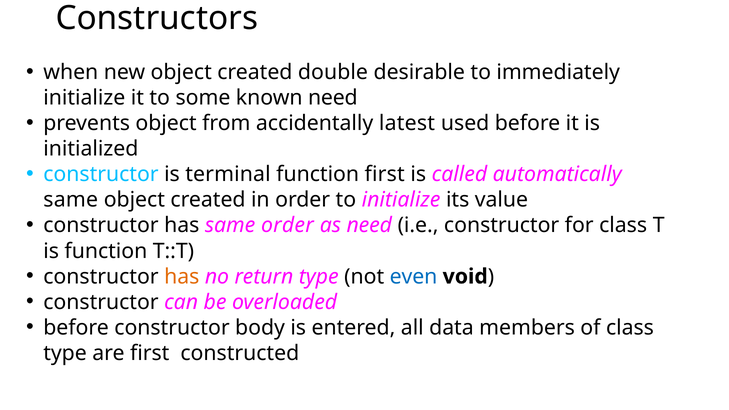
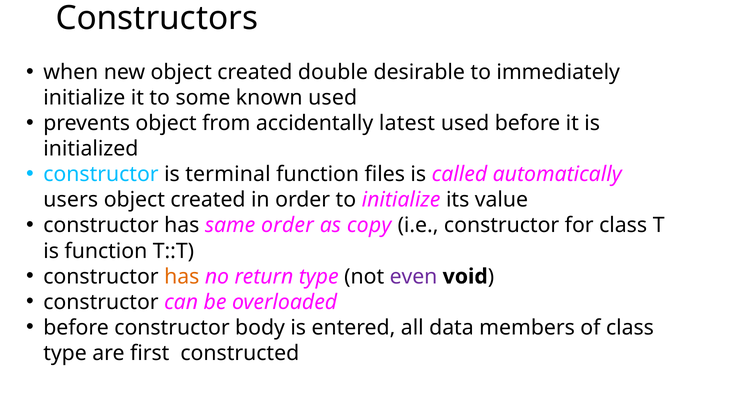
known need: need -> used
function first: first -> files
same at (71, 200): same -> users
as need: need -> copy
even colour: blue -> purple
